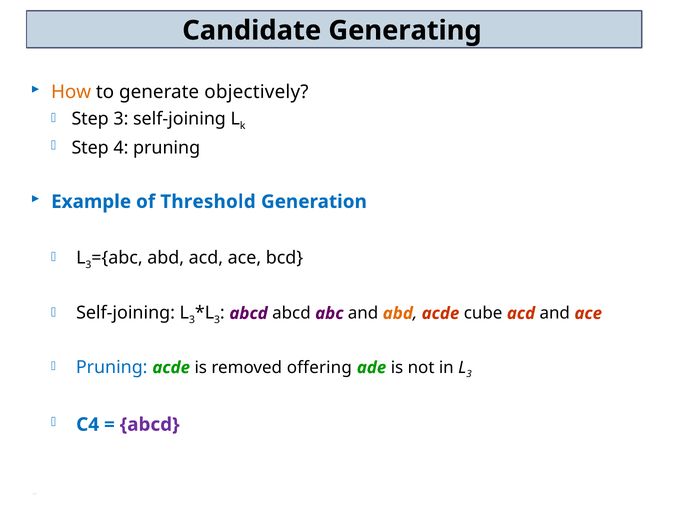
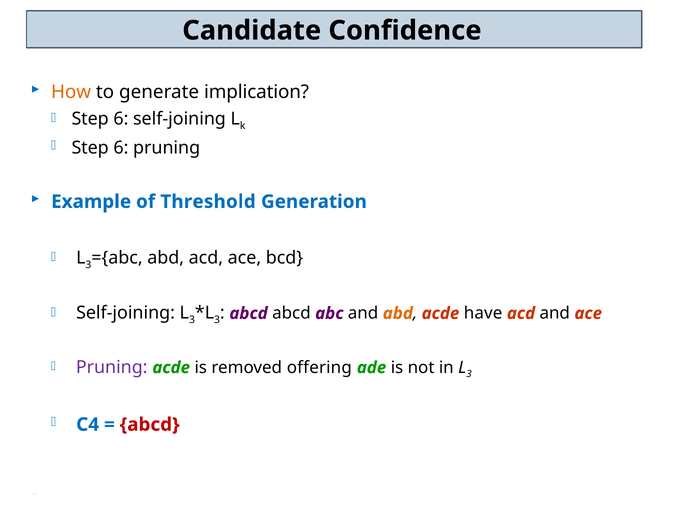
Generating: Generating -> Confidence
objectively: objectively -> implication
3 at (121, 119): 3 -> 6
4 at (121, 148): 4 -> 6
cube: cube -> have
Pruning at (112, 367) colour: blue -> purple
abcd at (150, 425) colour: purple -> red
